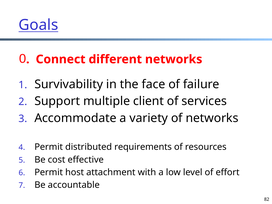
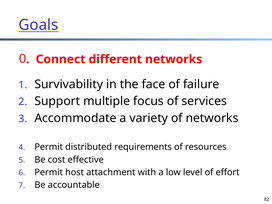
client: client -> focus
